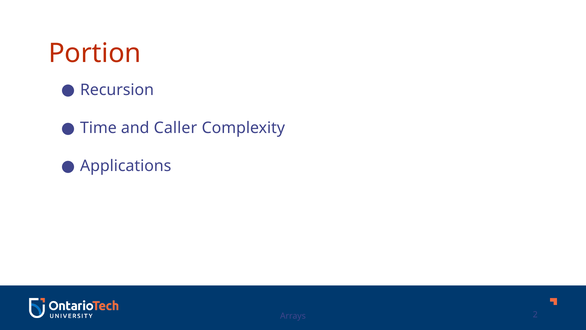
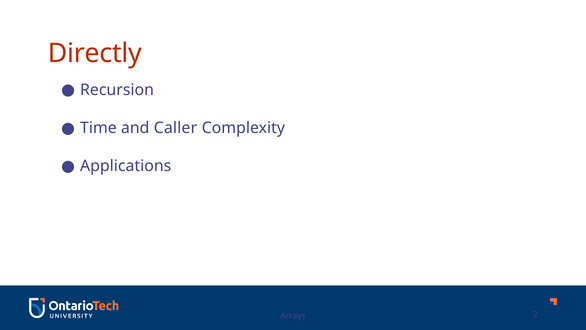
Portion: Portion -> Directly
